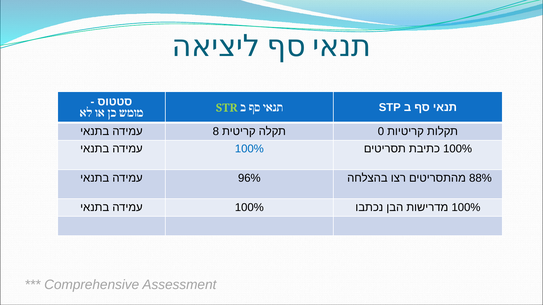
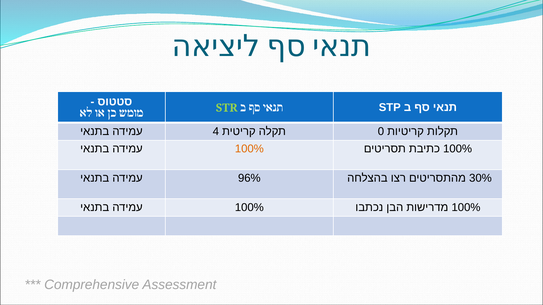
8: 8 -> 4
100% at (249, 149) colour: blue -> orange
88%: 88% -> 30%
